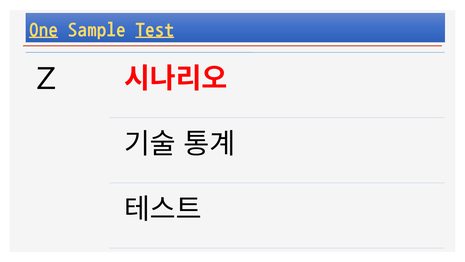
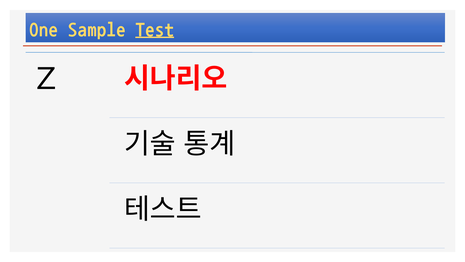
One underline: present -> none
